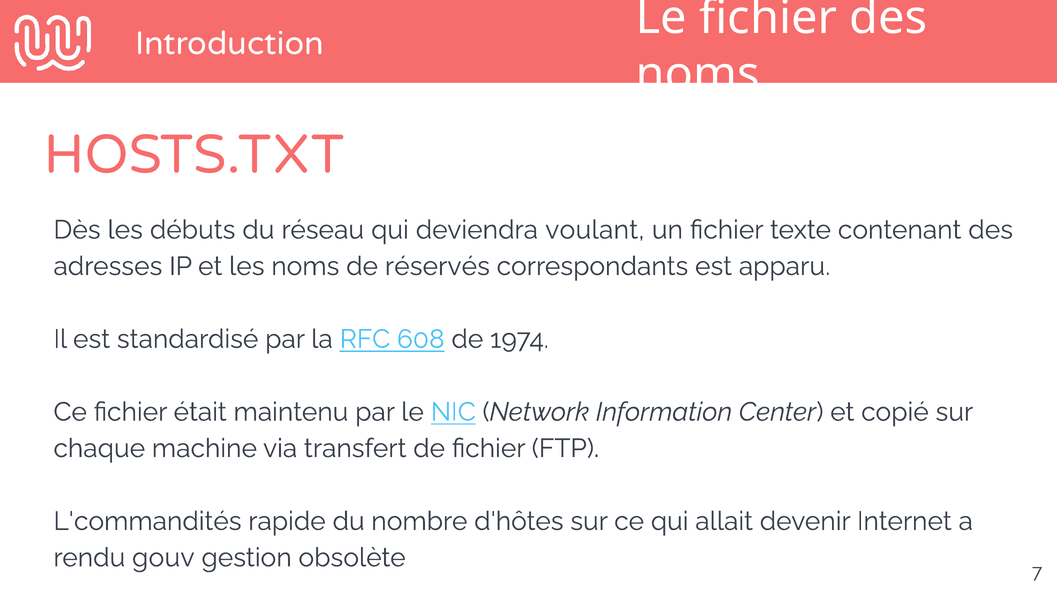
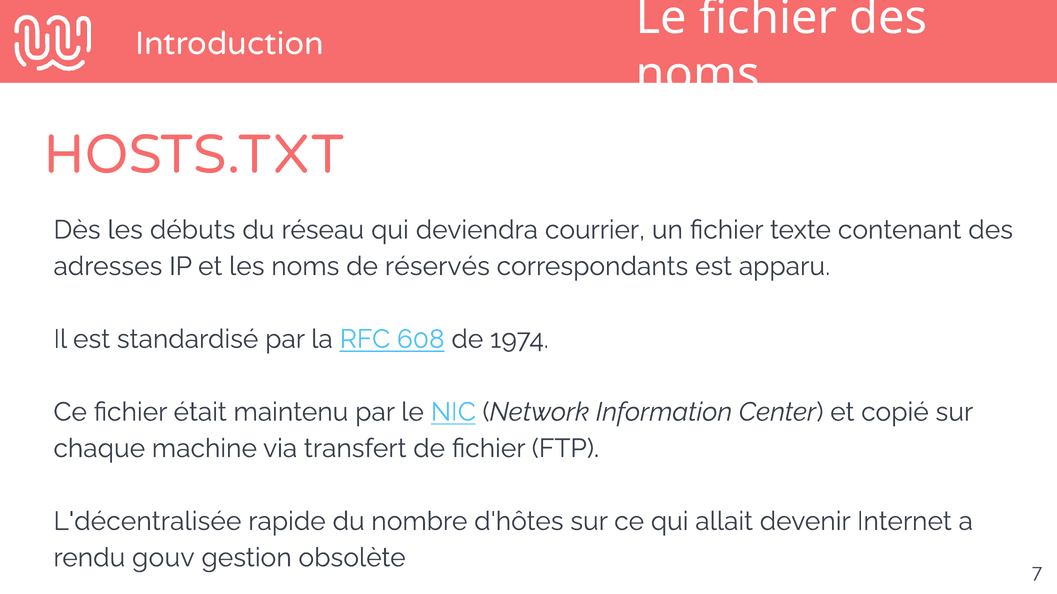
voulant: voulant -> courrier
L'commandités: L'commandités -> L'décentralisée
